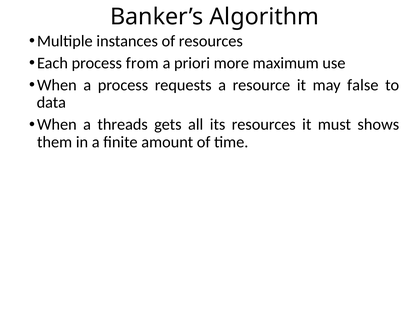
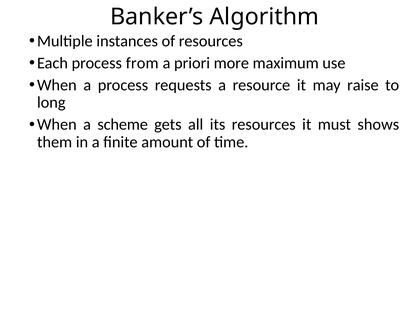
false: false -> raise
data: data -> long
threads: threads -> scheme
